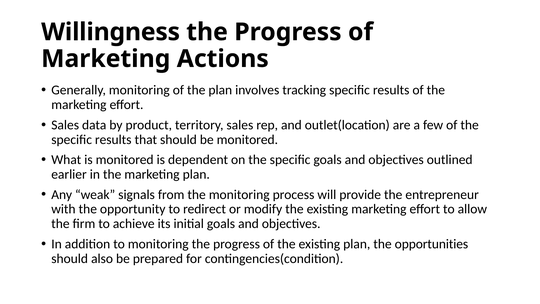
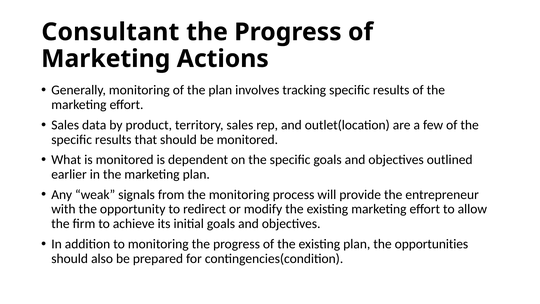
Willingness: Willingness -> Consultant
